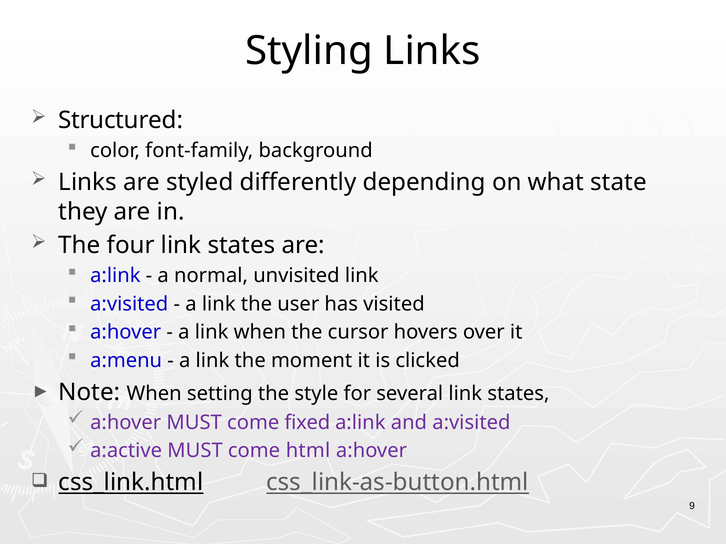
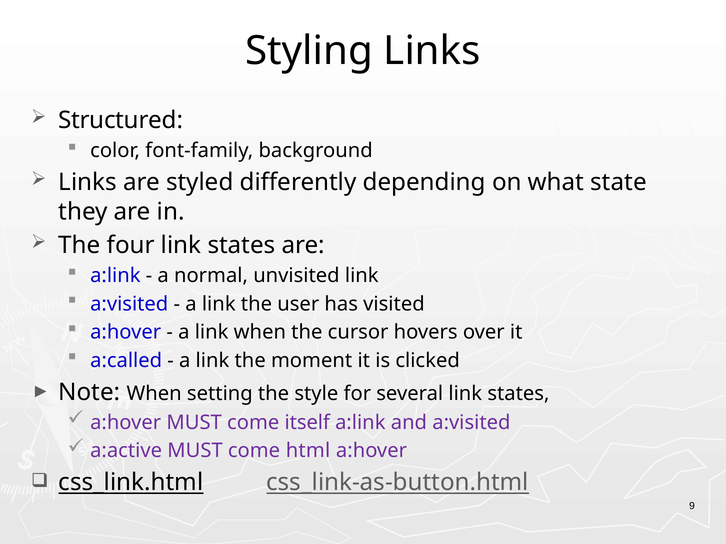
a:menu: a:menu -> a:called
fixed: fixed -> itself
